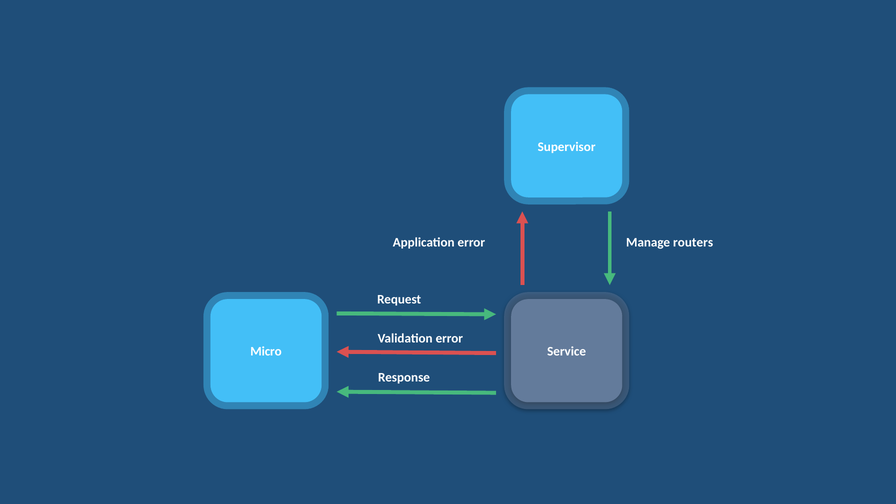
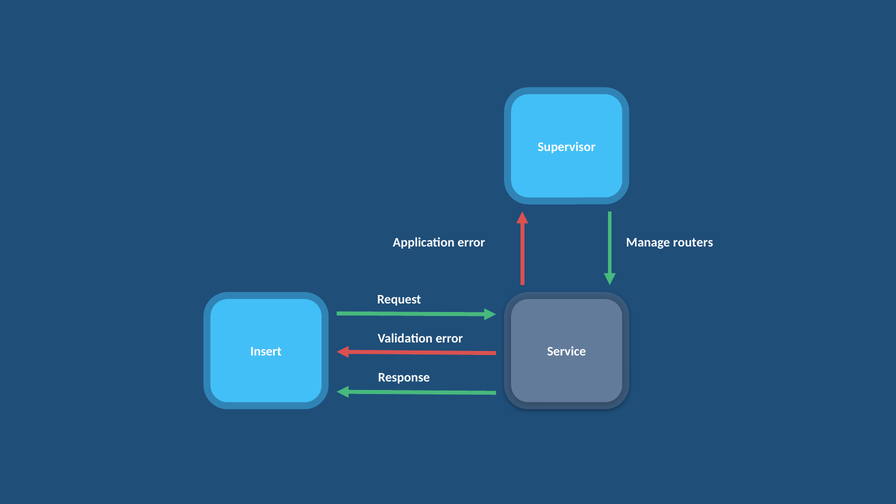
Micro: Micro -> Insert
